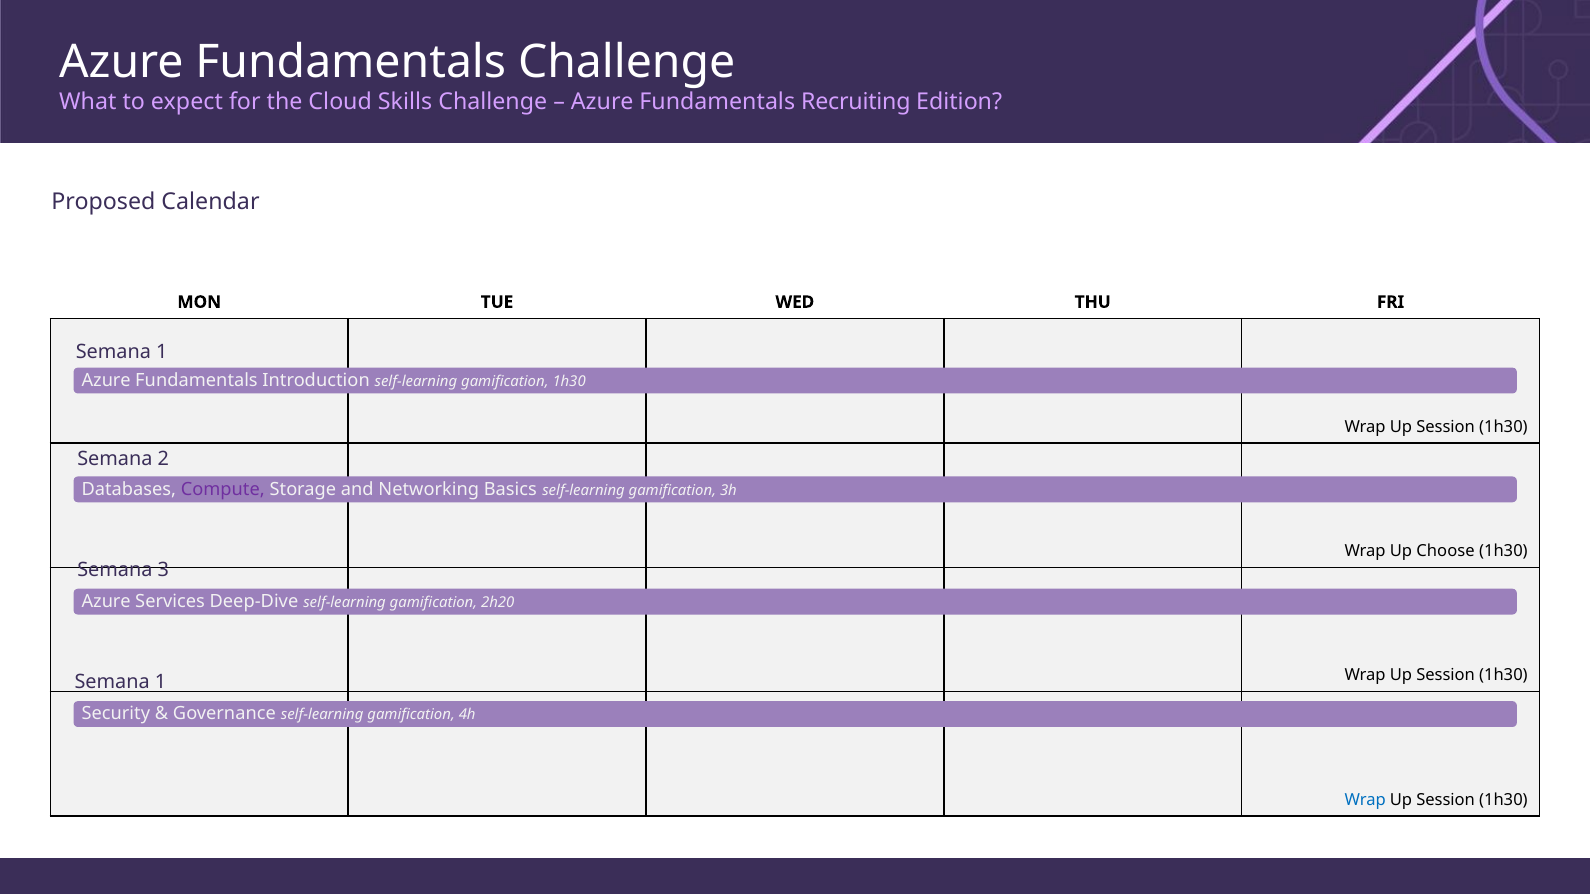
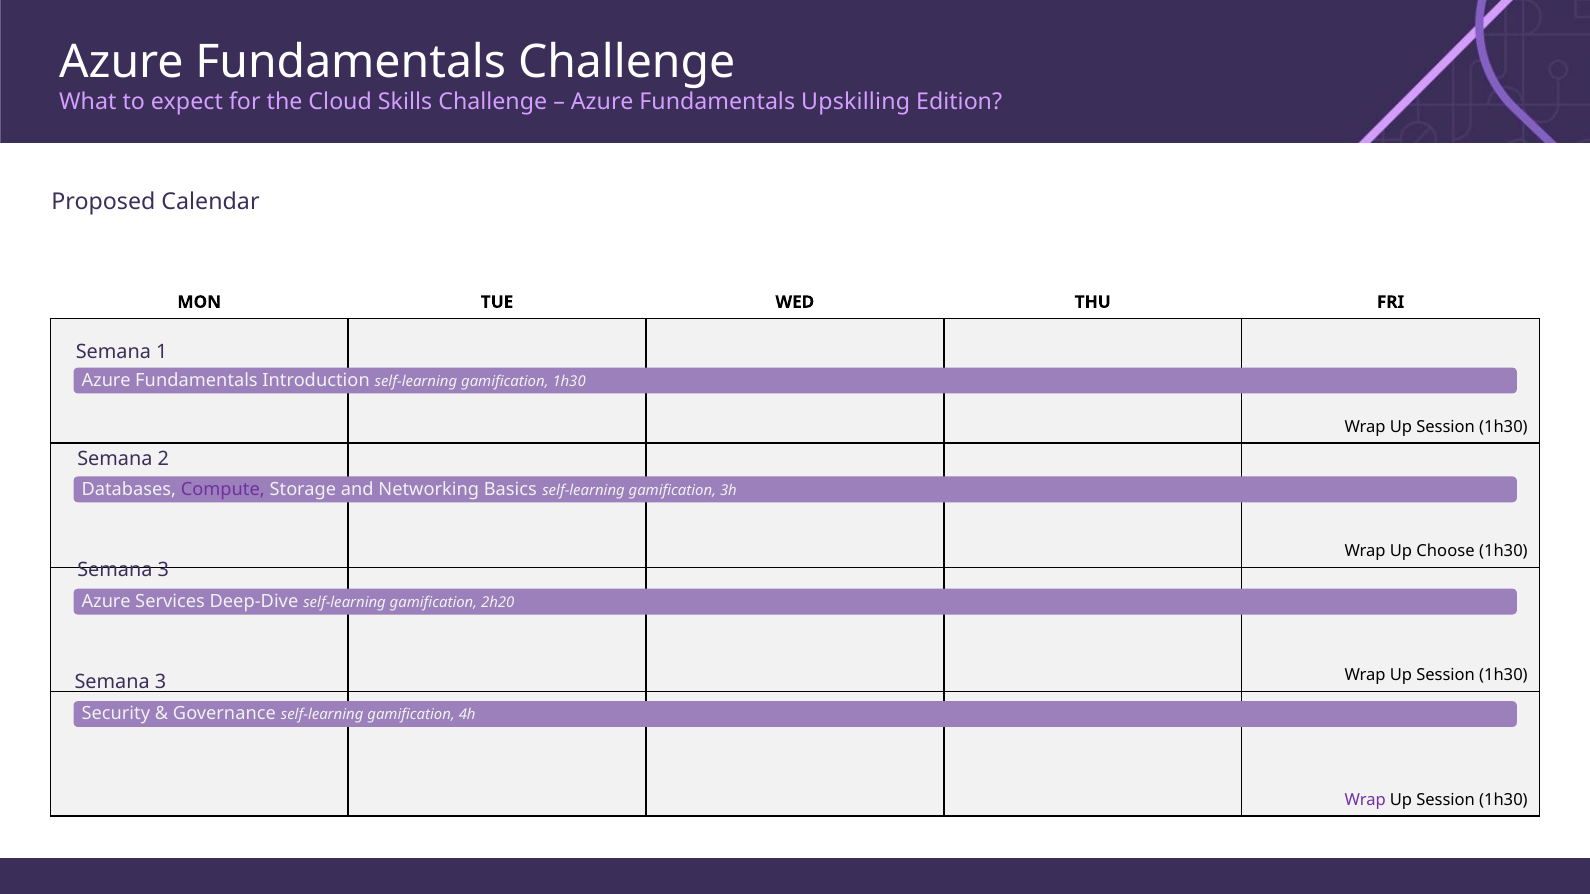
Recruiting: Recruiting -> Upskilling
1 at (161, 683): 1 -> 3
Wrap at (1365, 800) colour: blue -> purple
